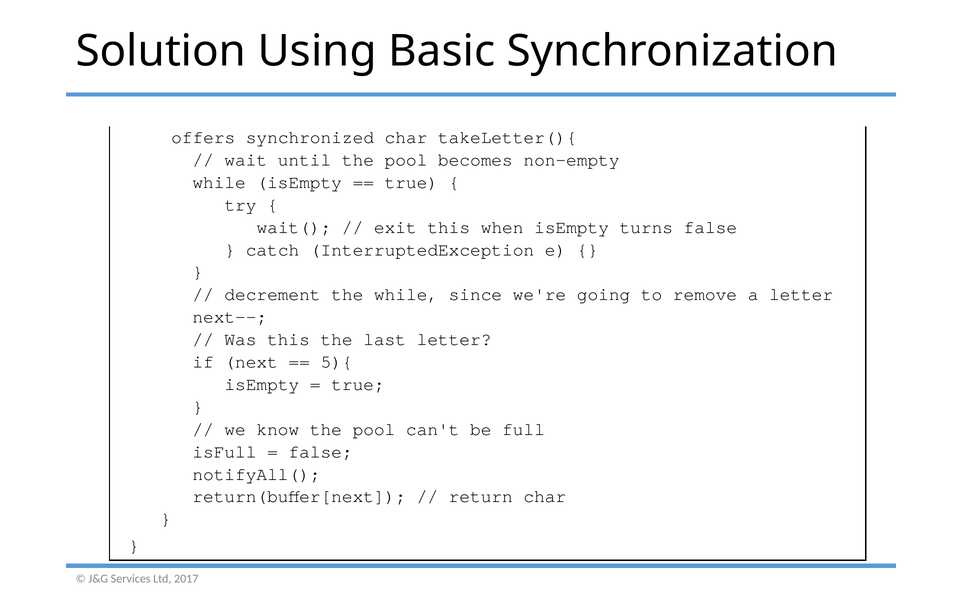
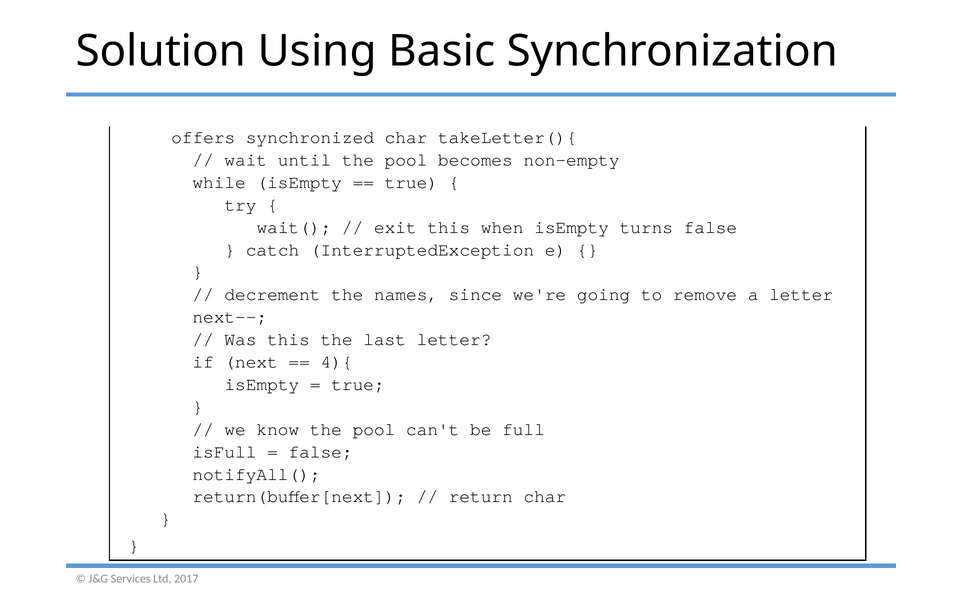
the while: while -> names
5){: 5){ -> 4){
